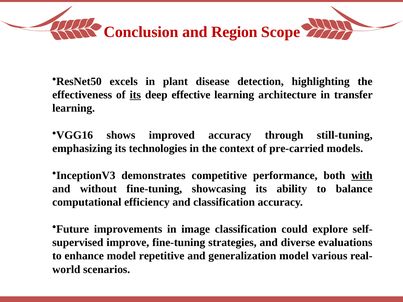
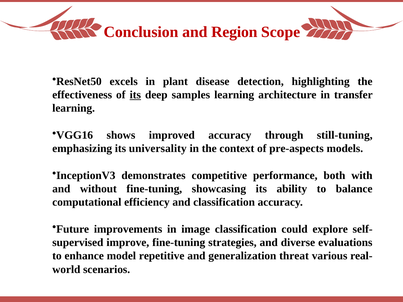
effective: effective -> samples
technologies: technologies -> universality
pre-carried: pre-carried -> pre-aspects
with underline: present -> none
generalization model: model -> threat
